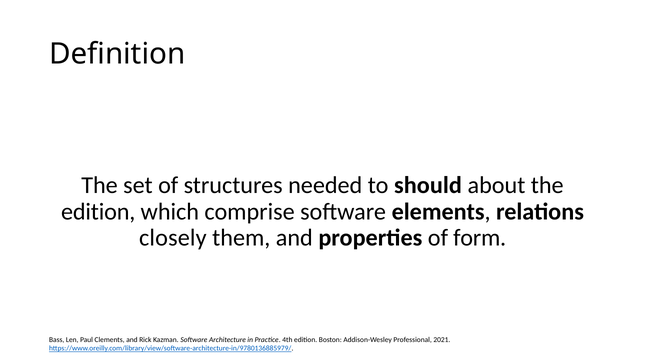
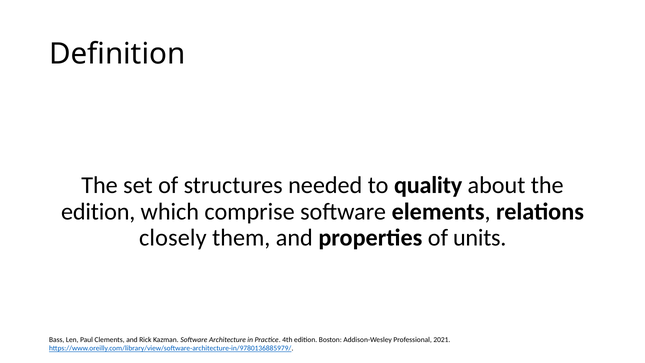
should: should -> quality
form: form -> units
